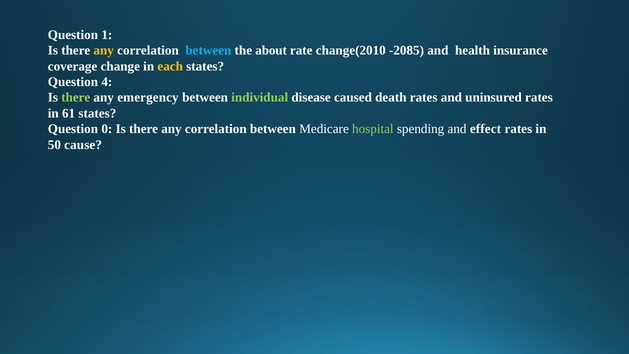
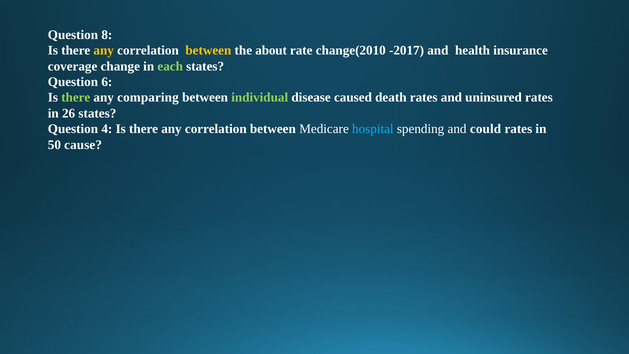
1: 1 -> 8
between at (208, 50) colour: light blue -> yellow
-2085: -2085 -> -2017
each colour: yellow -> light green
4: 4 -> 6
emergency: emergency -> comparing
61: 61 -> 26
0: 0 -> 4
hospital colour: light green -> light blue
effect: effect -> could
